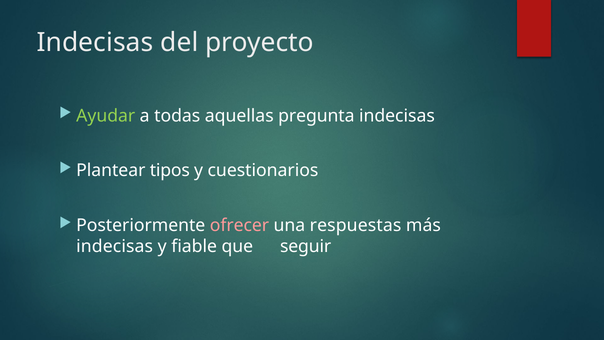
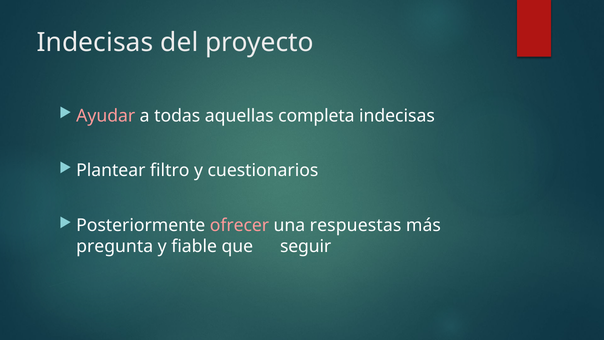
Ayudar colour: light green -> pink
pregunta: pregunta -> completa
tipos: tipos -> filtro
indecisas at (115, 246): indecisas -> pregunta
